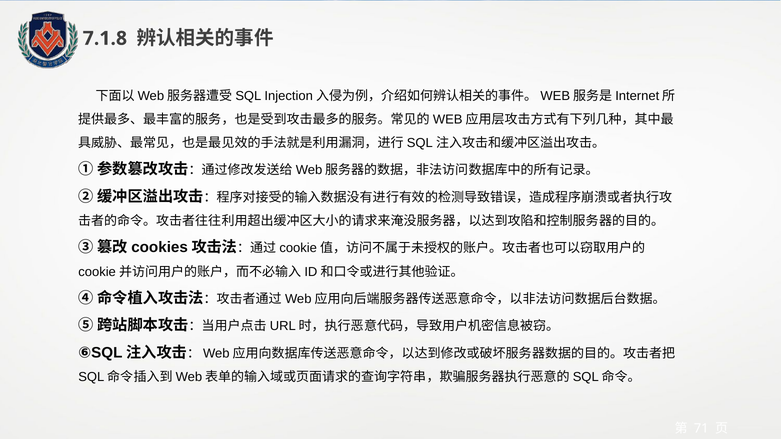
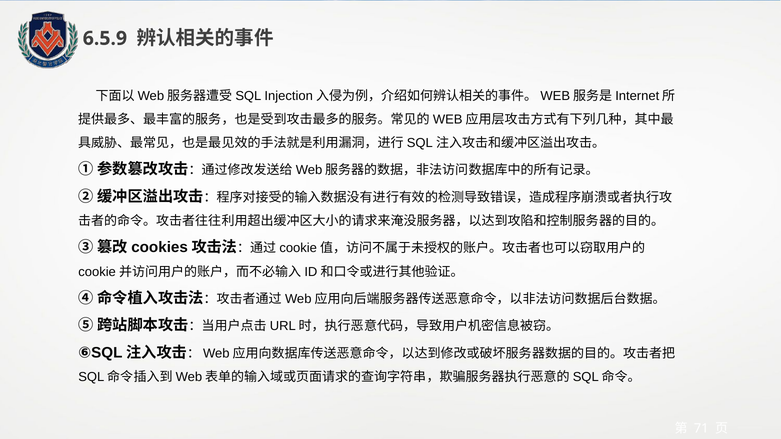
7.1.8: 7.1.8 -> 6.5.9
